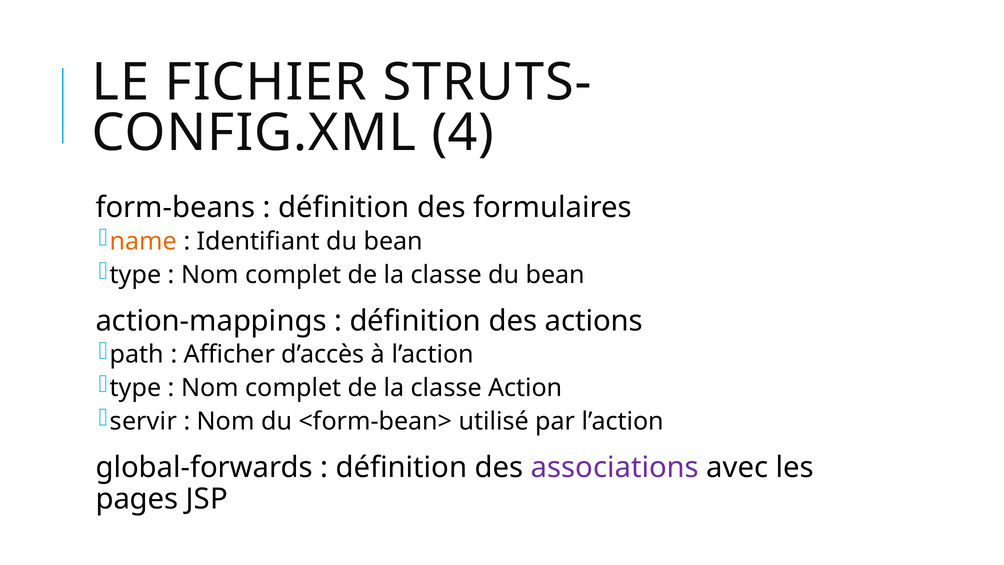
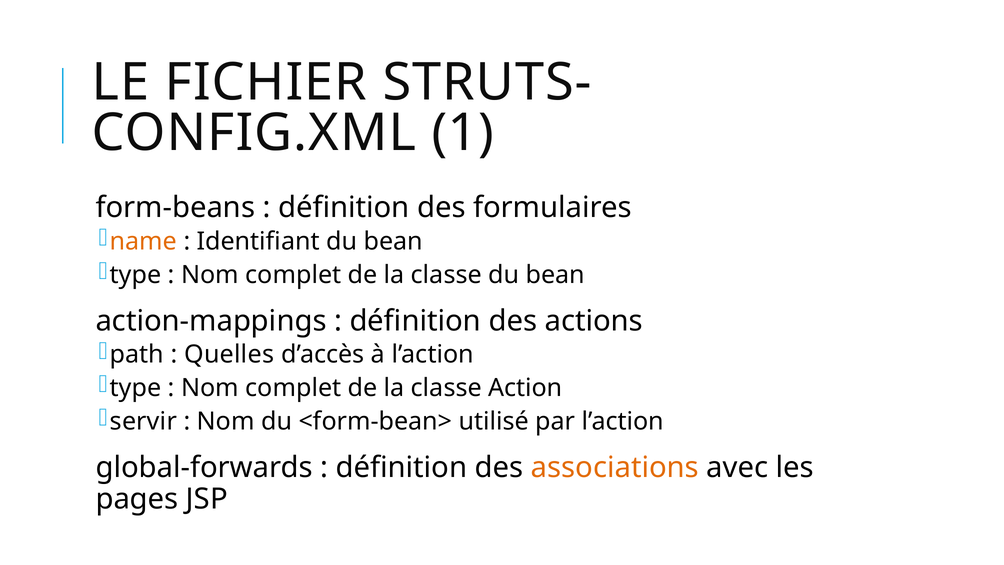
4: 4 -> 1
Afficher: Afficher -> Quelles
associations colour: purple -> orange
